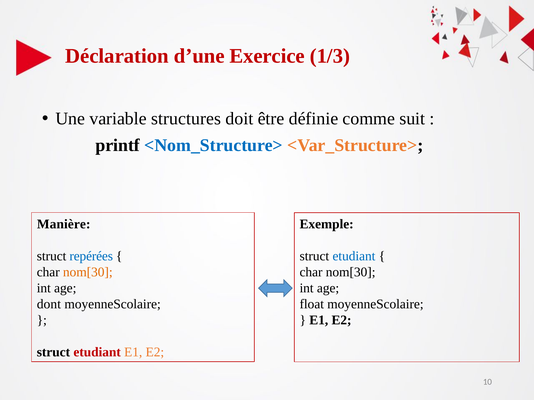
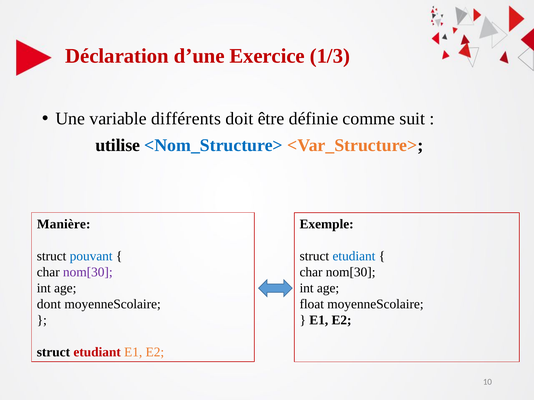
structures: structures -> différents
printf: printf -> utilise
repérées: repérées -> pouvant
nom[30 at (88, 272) colour: orange -> purple
